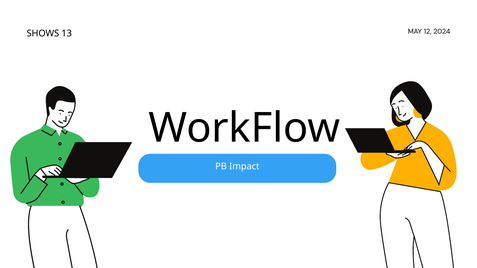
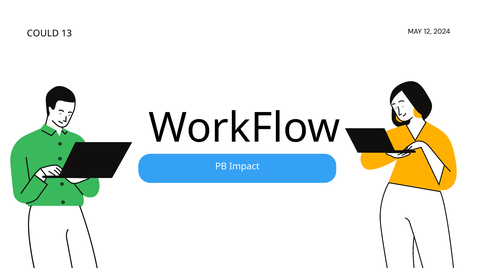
SHOWS: SHOWS -> COULD
